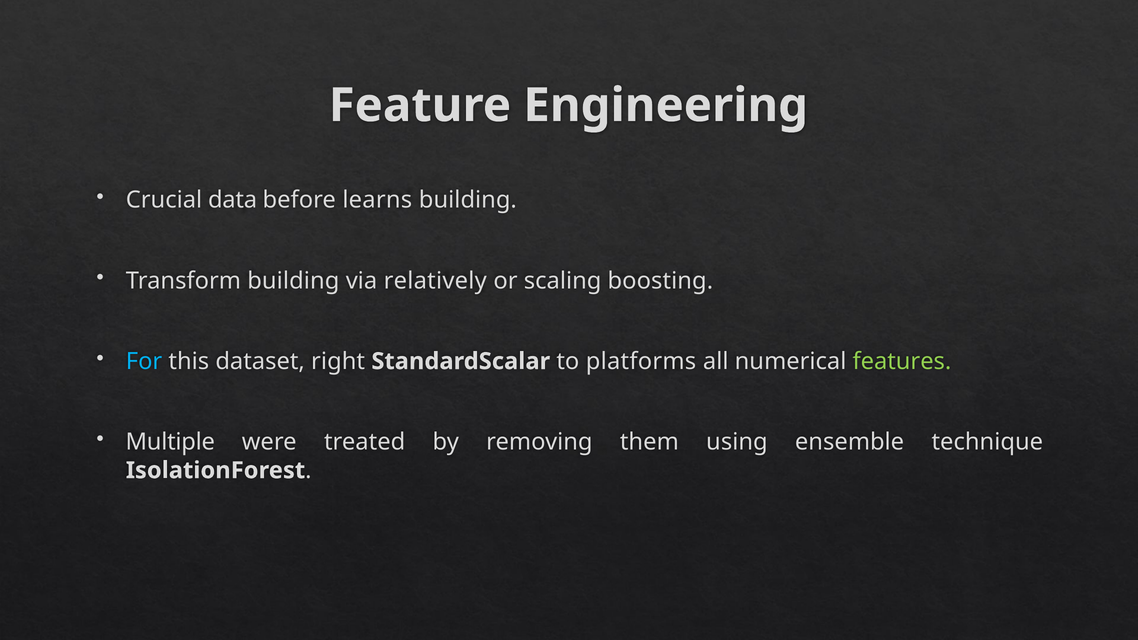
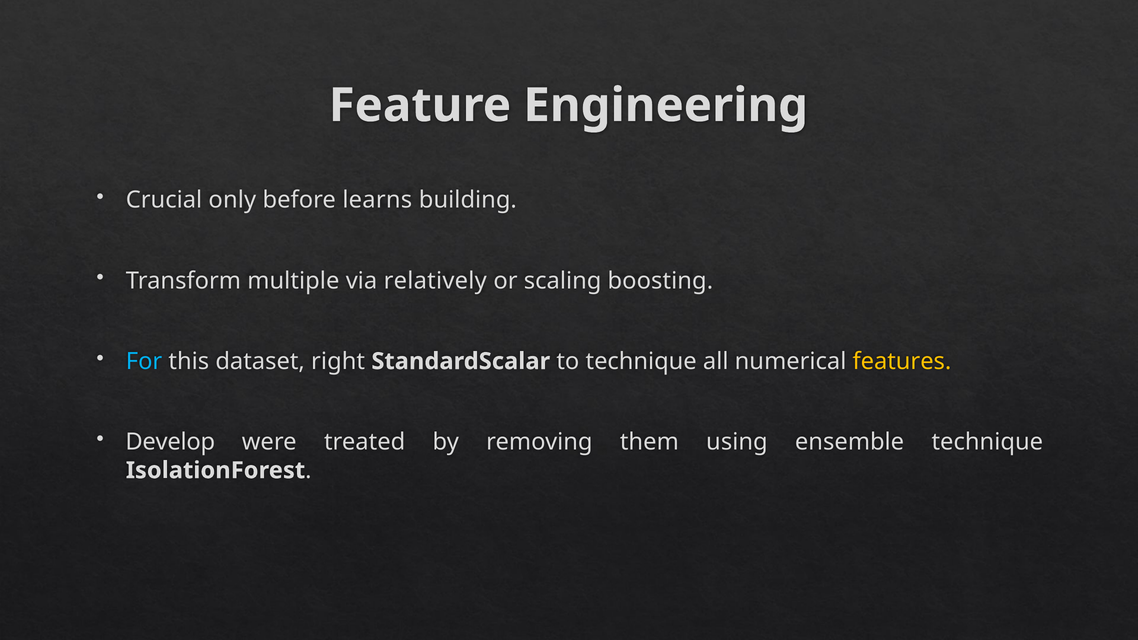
data: data -> only
Transform building: building -> multiple
to platforms: platforms -> technique
features colour: light green -> yellow
Multiple: Multiple -> Develop
